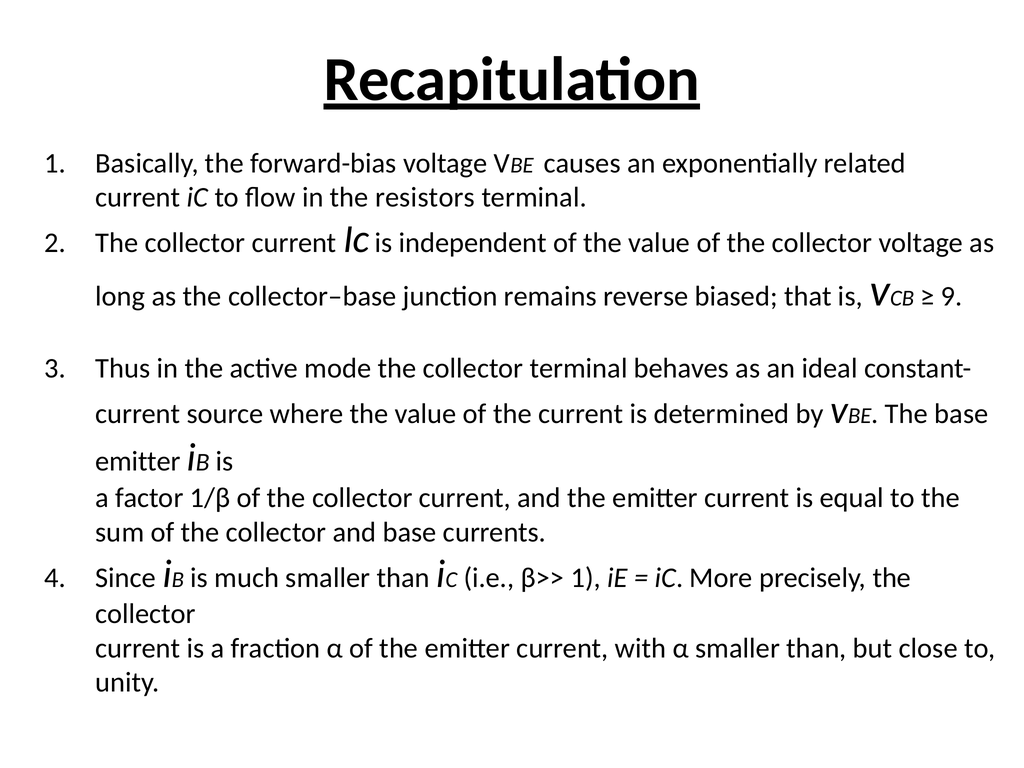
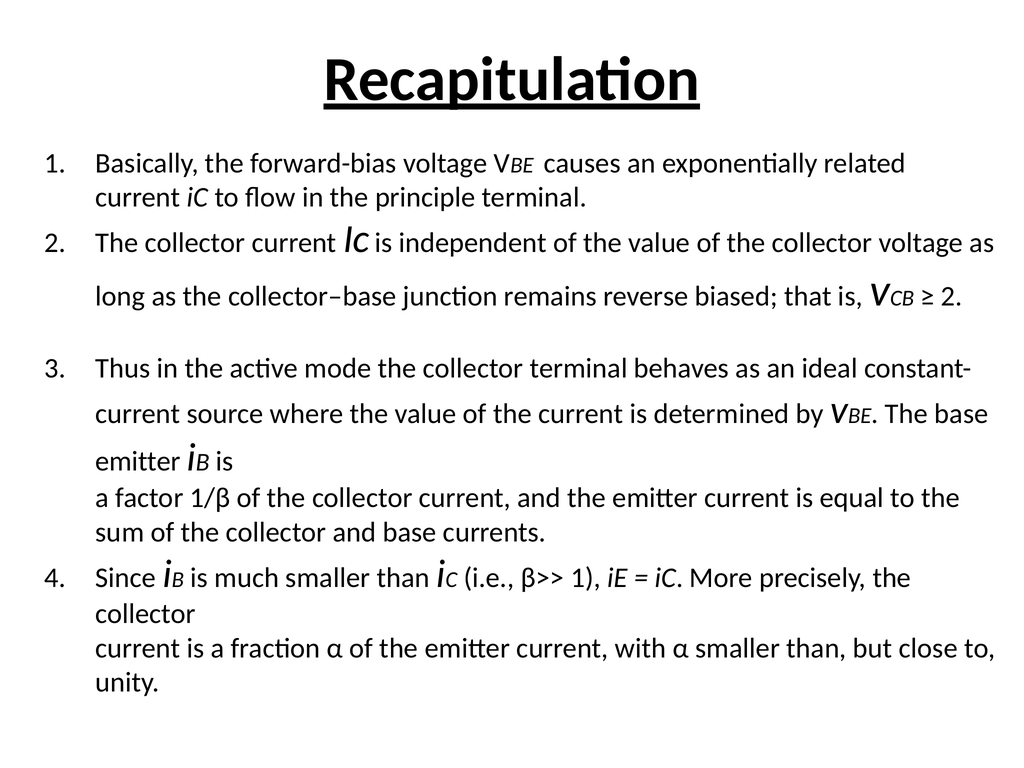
resistors: resistors -> principle
9 at (952, 296): 9 -> 2
